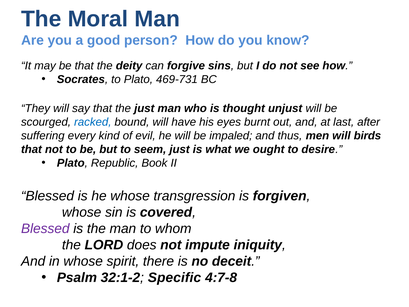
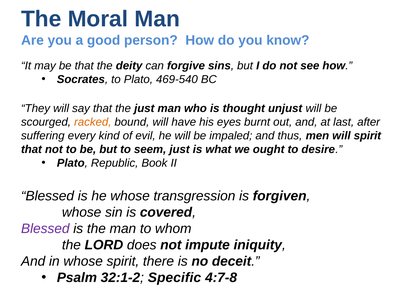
469-731: 469-731 -> 469-540
racked colour: blue -> orange
will birds: birds -> spirit
